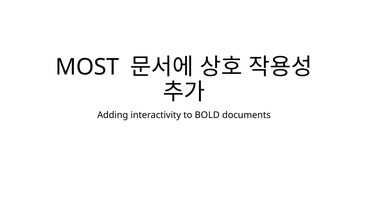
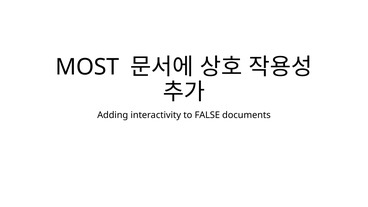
BOLD: BOLD -> FALSE
